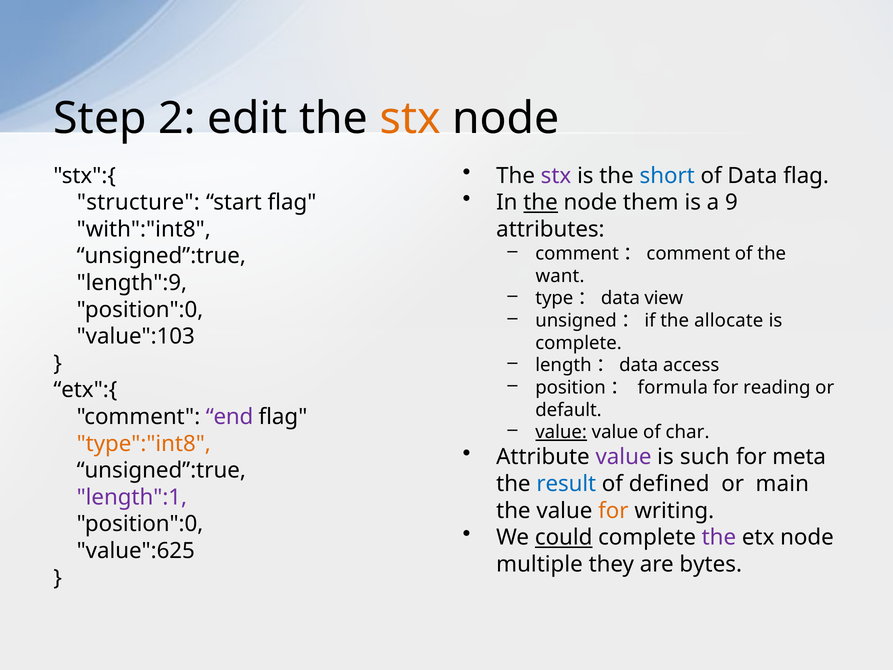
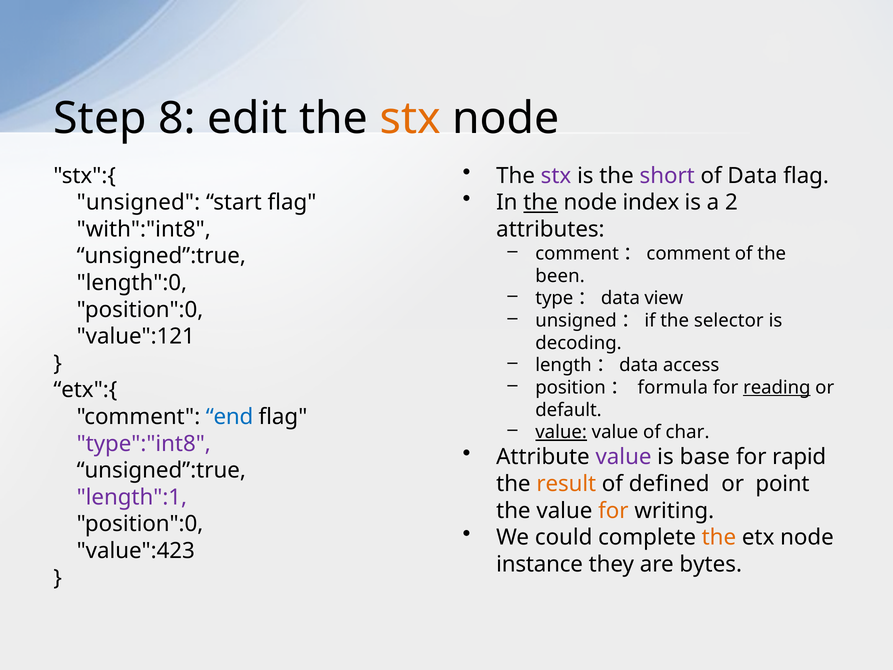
2: 2 -> 8
short colour: blue -> purple
them: them -> index
9: 9 -> 2
structure: structure -> unsigned
want: want -> been
length":9: length":9 -> length":0
allocate: allocate -> selector
value":103: value":103 -> value":121
complete at (579, 343): complete -> decoding
reading underline: none -> present
end colour: purple -> blue
type":"int8 colour: orange -> purple
such: such -> base
meta: meta -> rapid
result colour: blue -> orange
main: main -> point
could underline: present -> none
the at (719, 537) colour: purple -> orange
value":625: value":625 -> value":423
multiple: multiple -> instance
